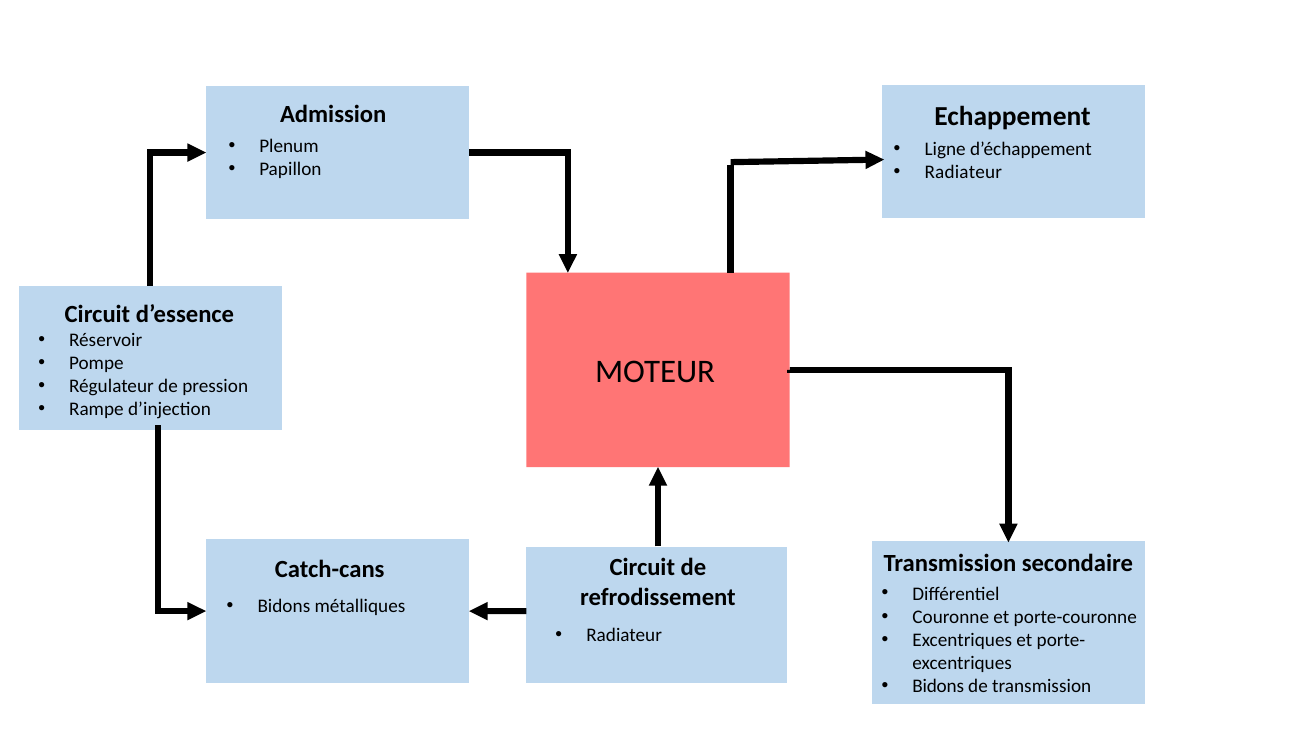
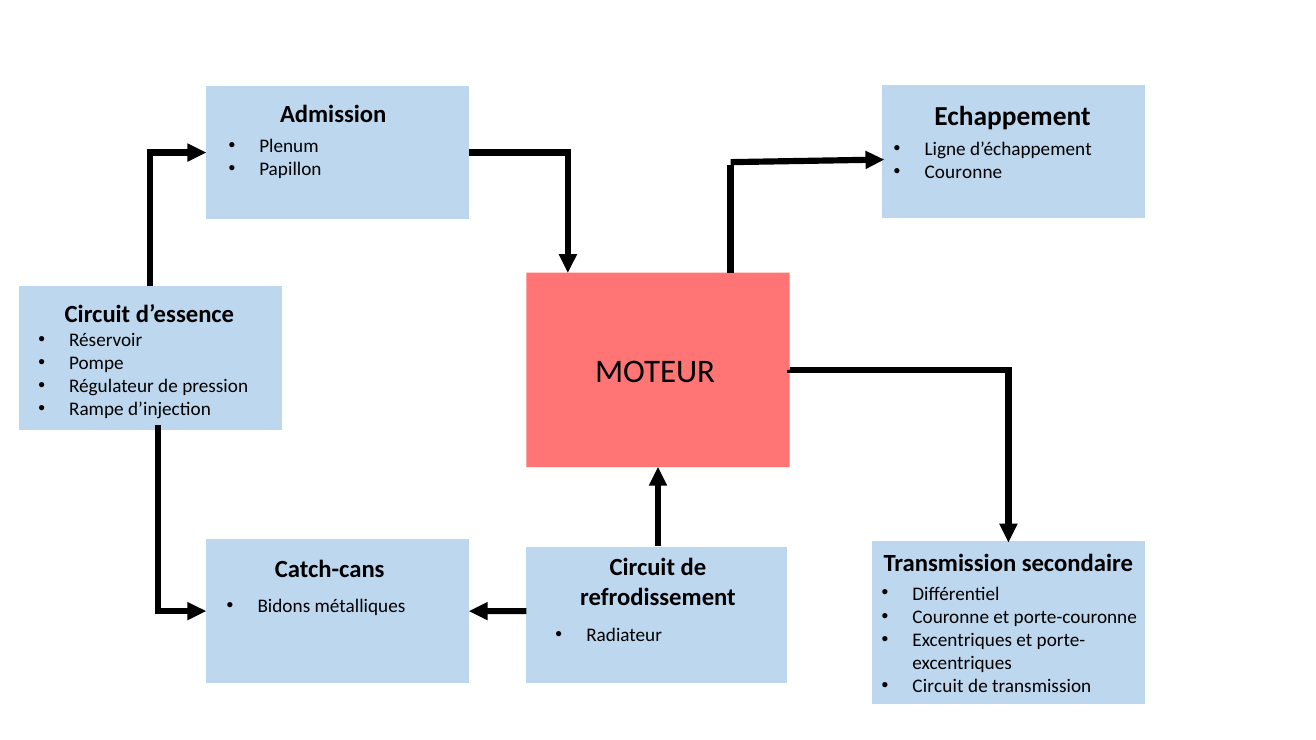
Radiateur at (963, 172): Radiateur -> Couronne
Bidons at (938, 686): Bidons -> Circuit
